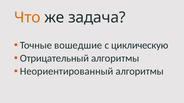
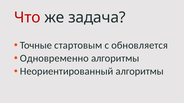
Что colour: orange -> red
вошедшие: вошедшие -> стартовым
циклическую: циклическую -> обновляется
Отрицательный: Отрицательный -> Одновременно
